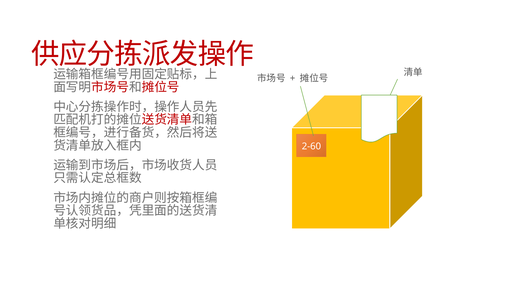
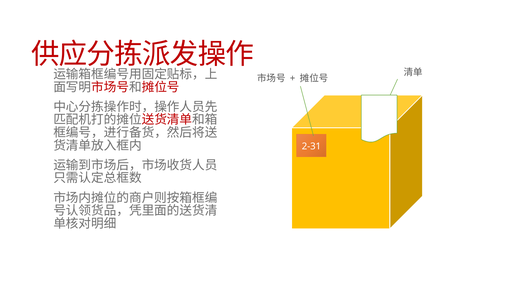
2-60: 2-60 -> 2-31
